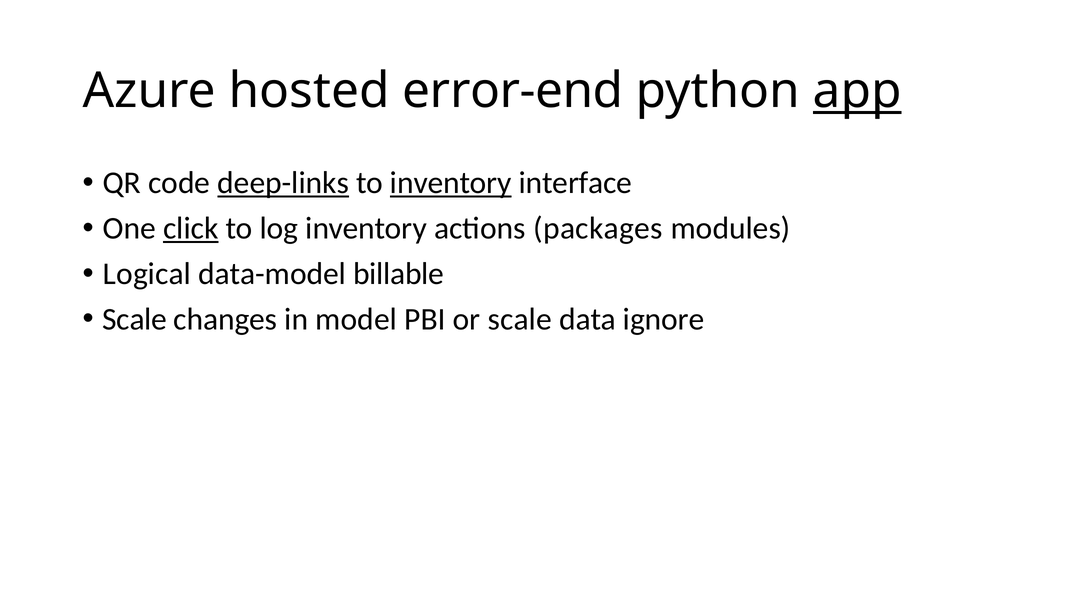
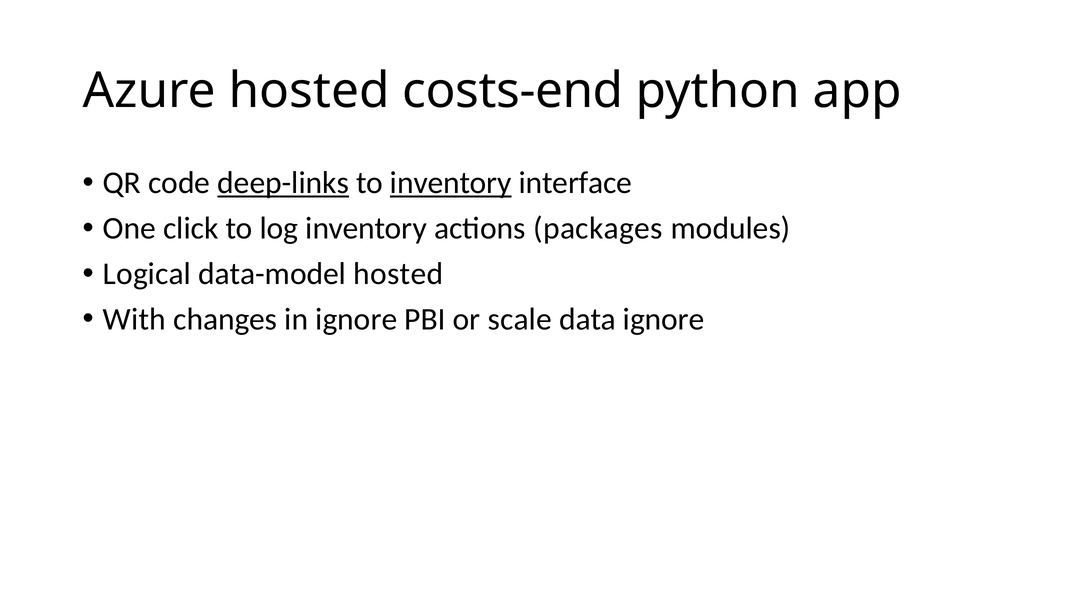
error-end: error-end -> costs-end
app underline: present -> none
click underline: present -> none
data-model billable: billable -> hosted
Scale at (135, 319): Scale -> With
in model: model -> ignore
